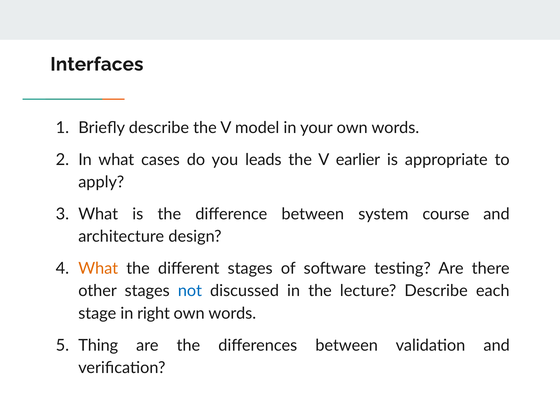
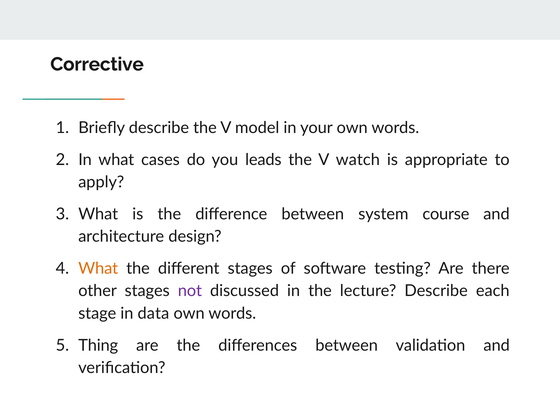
Interfaces: Interfaces -> Corrective
earlier: earlier -> watch
not colour: blue -> purple
right: right -> data
